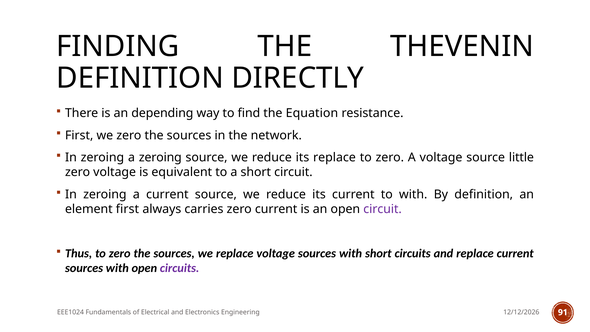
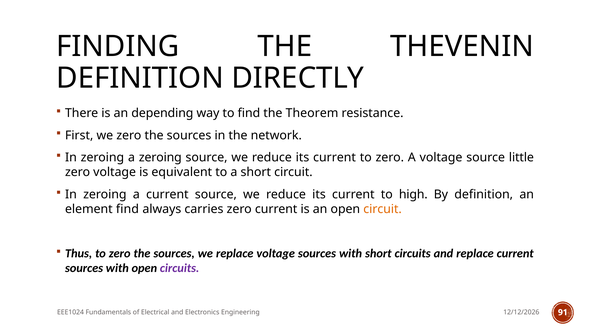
Equation: Equation -> Theorem
replace at (334, 157): replace -> current
to with: with -> high
element first: first -> find
circuit at (383, 209) colour: purple -> orange
